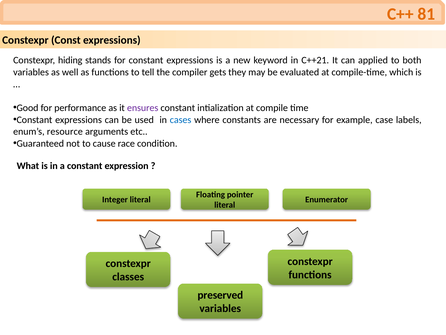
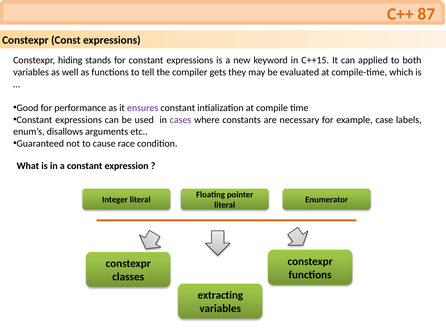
81: 81 -> 87
C++21: C++21 -> C++15
cases colour: blue -> purple
resource: resource -> disallows
preserved: preserved -> extracting
